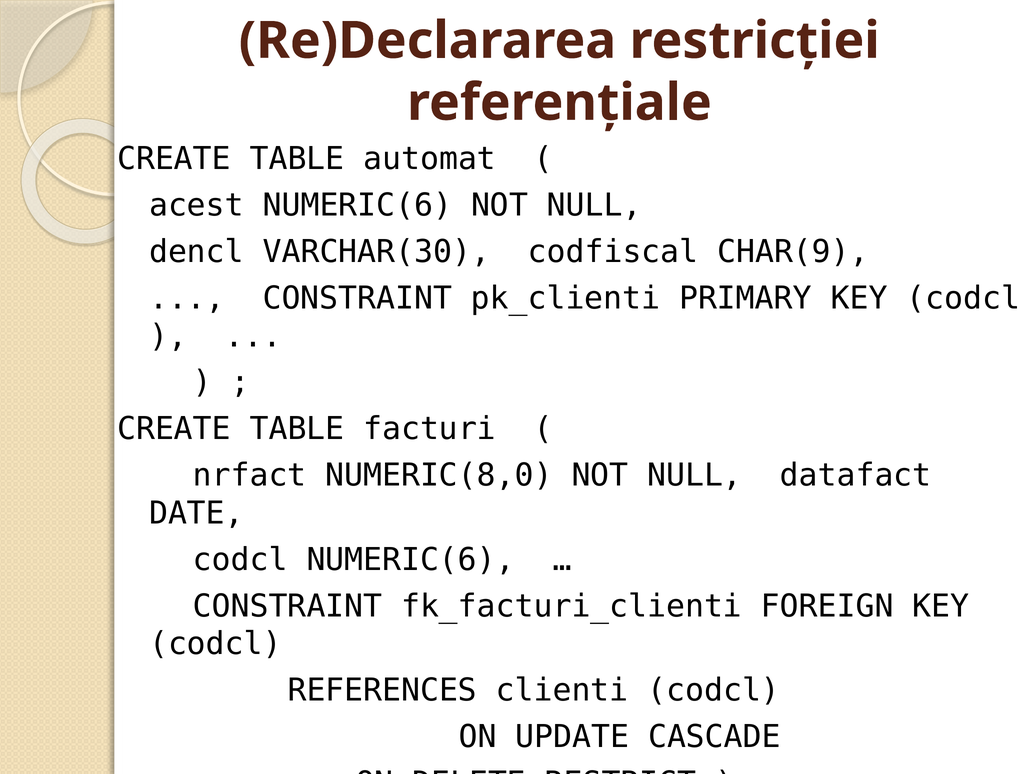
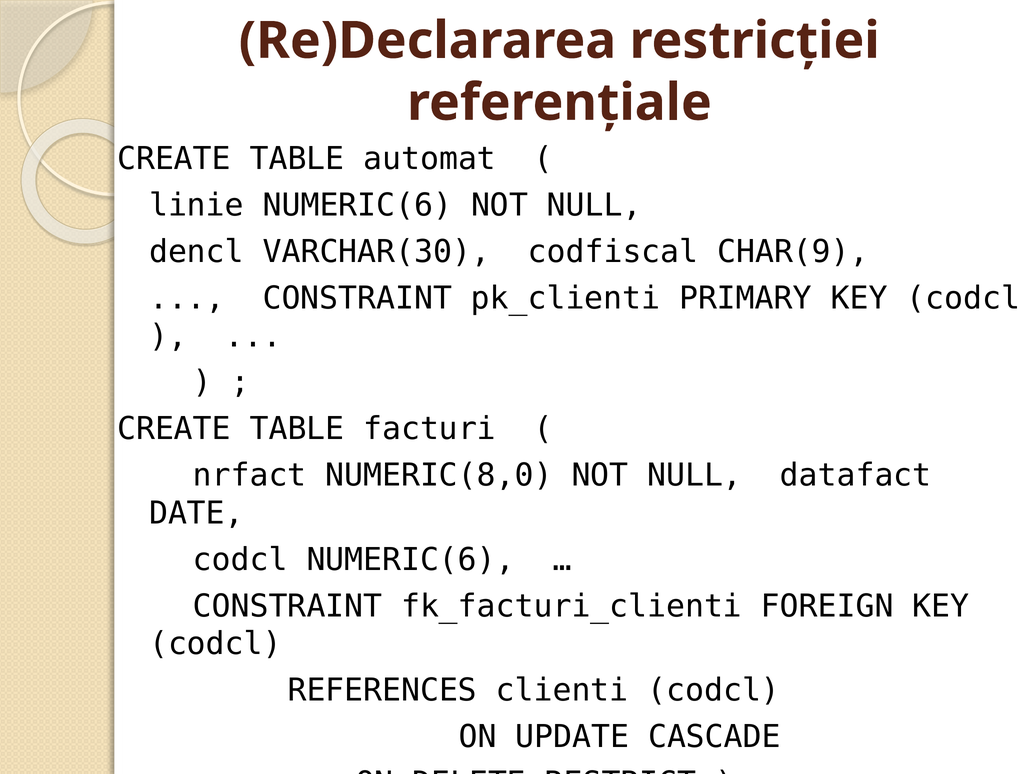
acest: acest -> linie
